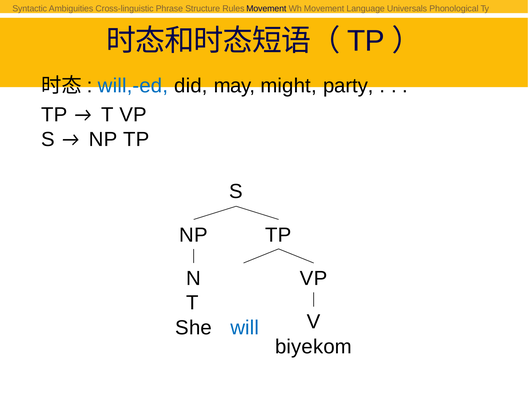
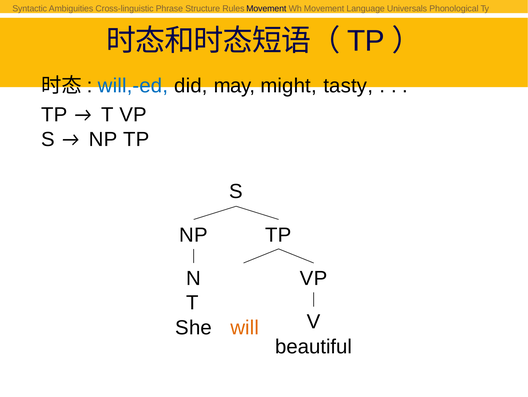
party: party -> tasty
will colour: blue -> orange
biyekom: biyekom -> beautiful
